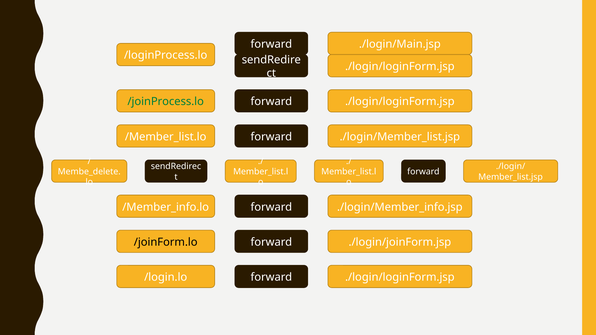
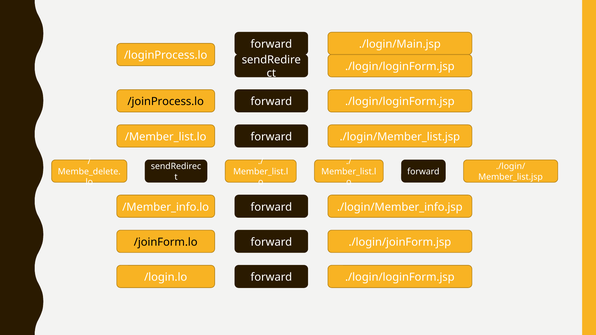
/joinProcess.lo colour: green -> black
